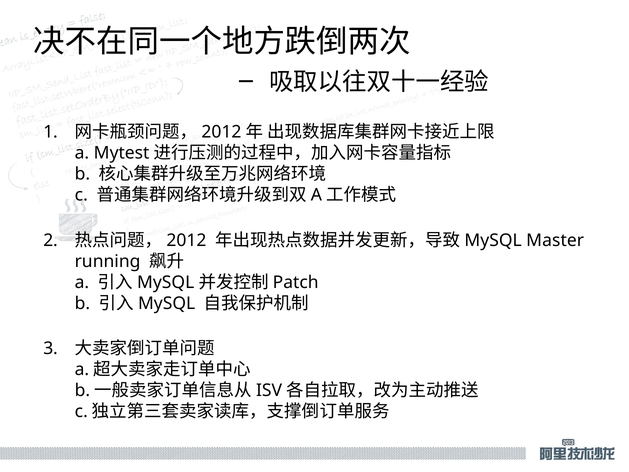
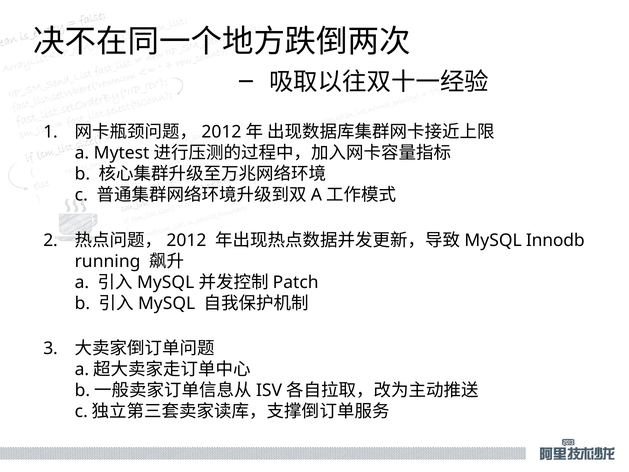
Master: Master -> Innodb
